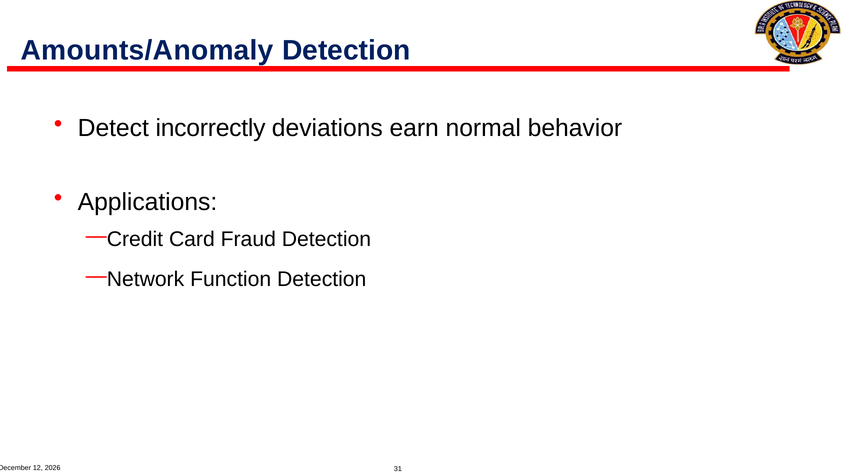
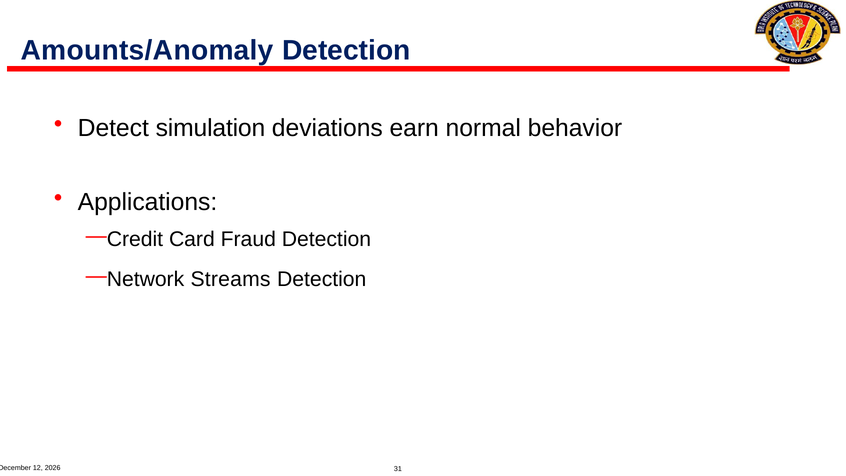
incorrectly: incorrectly -> simulation
Function: Function -> Streams
